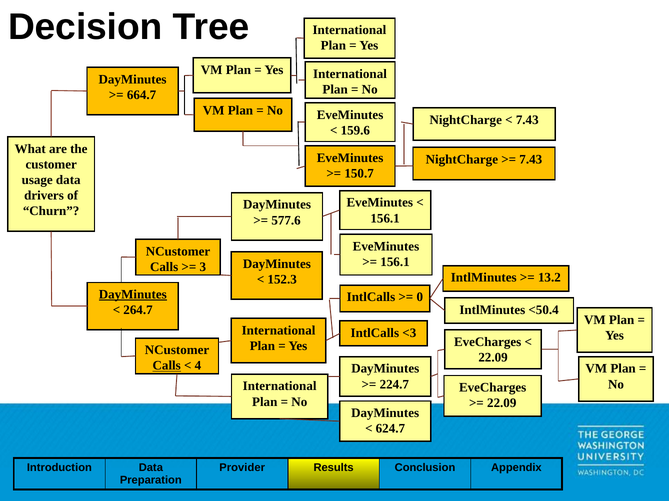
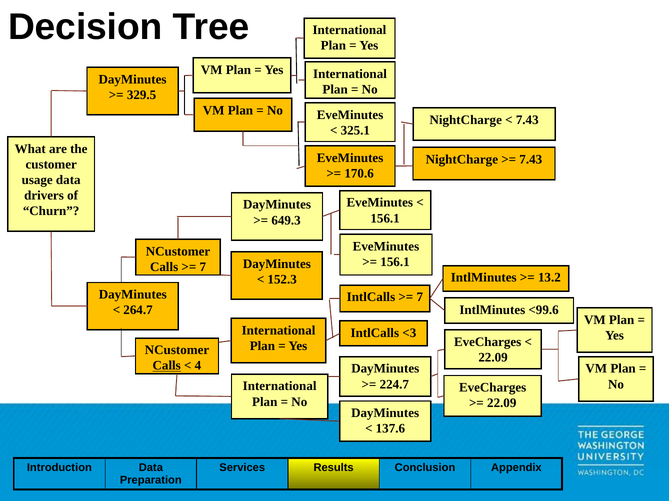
664.7: 664.7 -> 329.5
159.6: 159.6 -> 325.1
150.7: 150.7 -> 170.6
577.6: 577.6 -> 649.3
3 at (203, 267): 3 -> 7
DayMinutes at (133, 295) underline: present -> none
0 at (420, 298): 0 -> 7
<50.4: <50.4 -> <99.6
624.7: 624.7 -> 137.6
Provider: Provider -> Services
